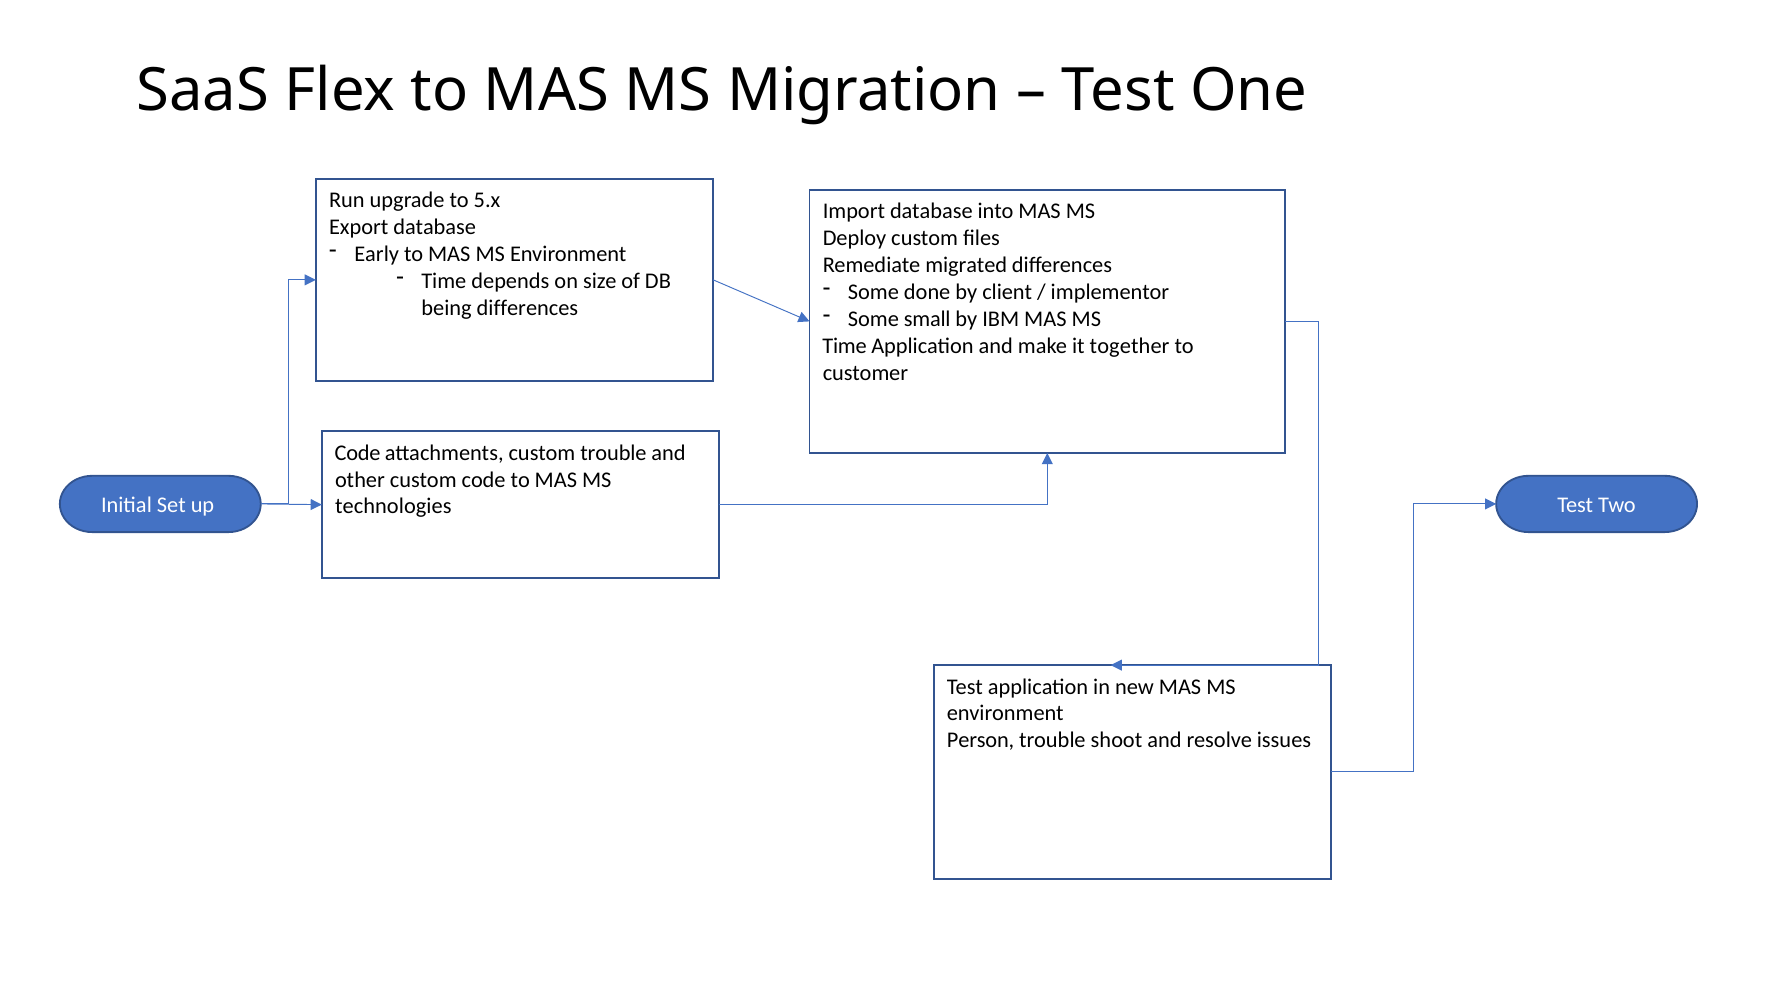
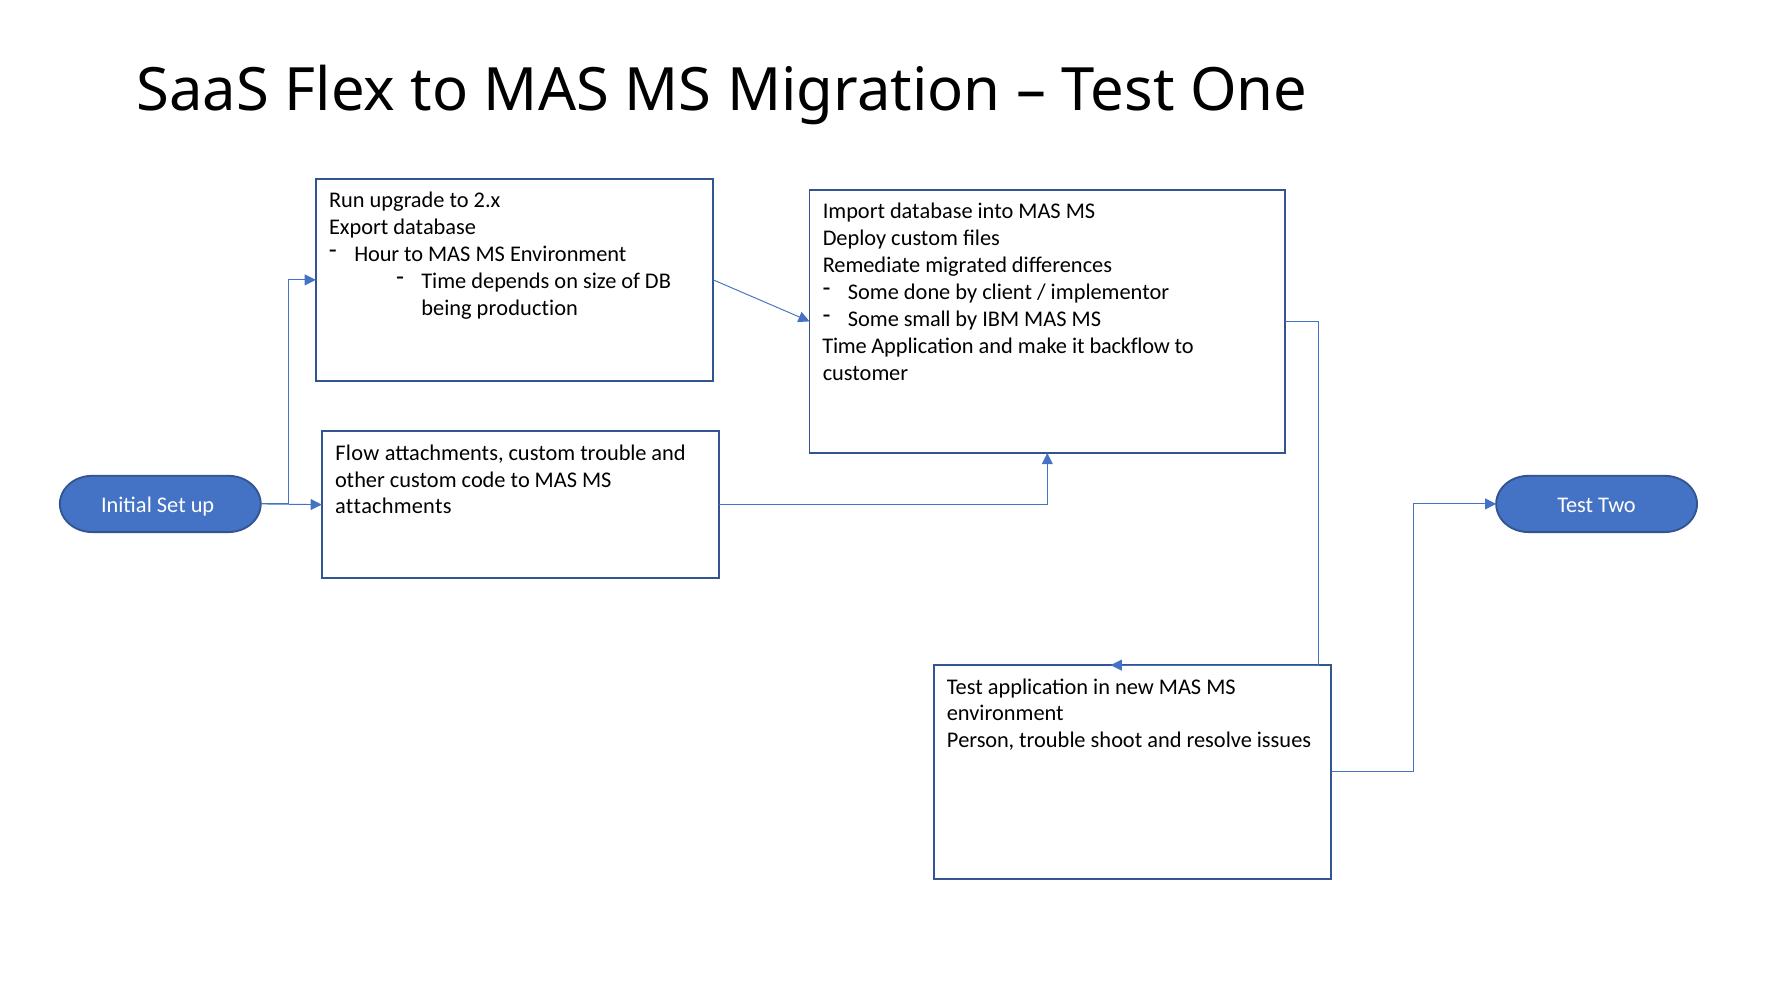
5.x: 5.x -> 2.x
Early: Early -> Hour
being differences: differences -> production
together: together -> backflow
Code at (358, 453): Code -> Flow
technologies at (393, 507): technologies -> attachments
